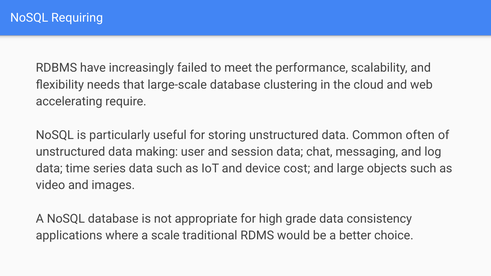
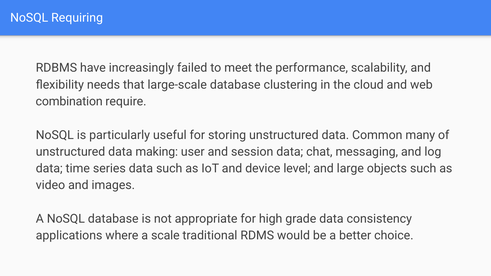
accelerating: accelerating -> combination
often: often -> many
cost: cost -> level
